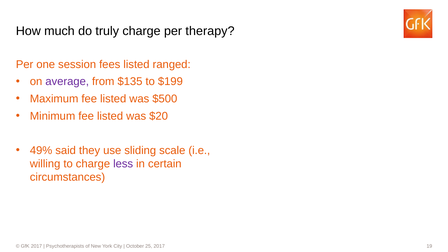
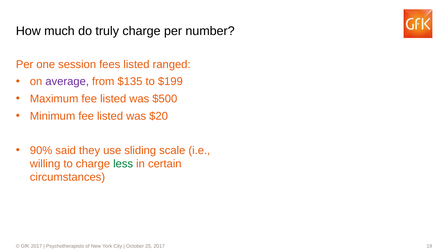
therapy: therapy -> number
49%: 49% -> 90%
less colour: purple -> green
